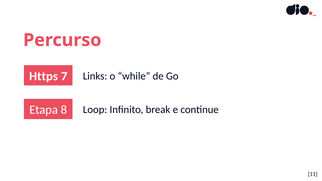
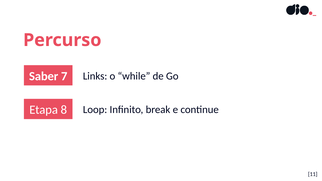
Https: Https -> Saber
